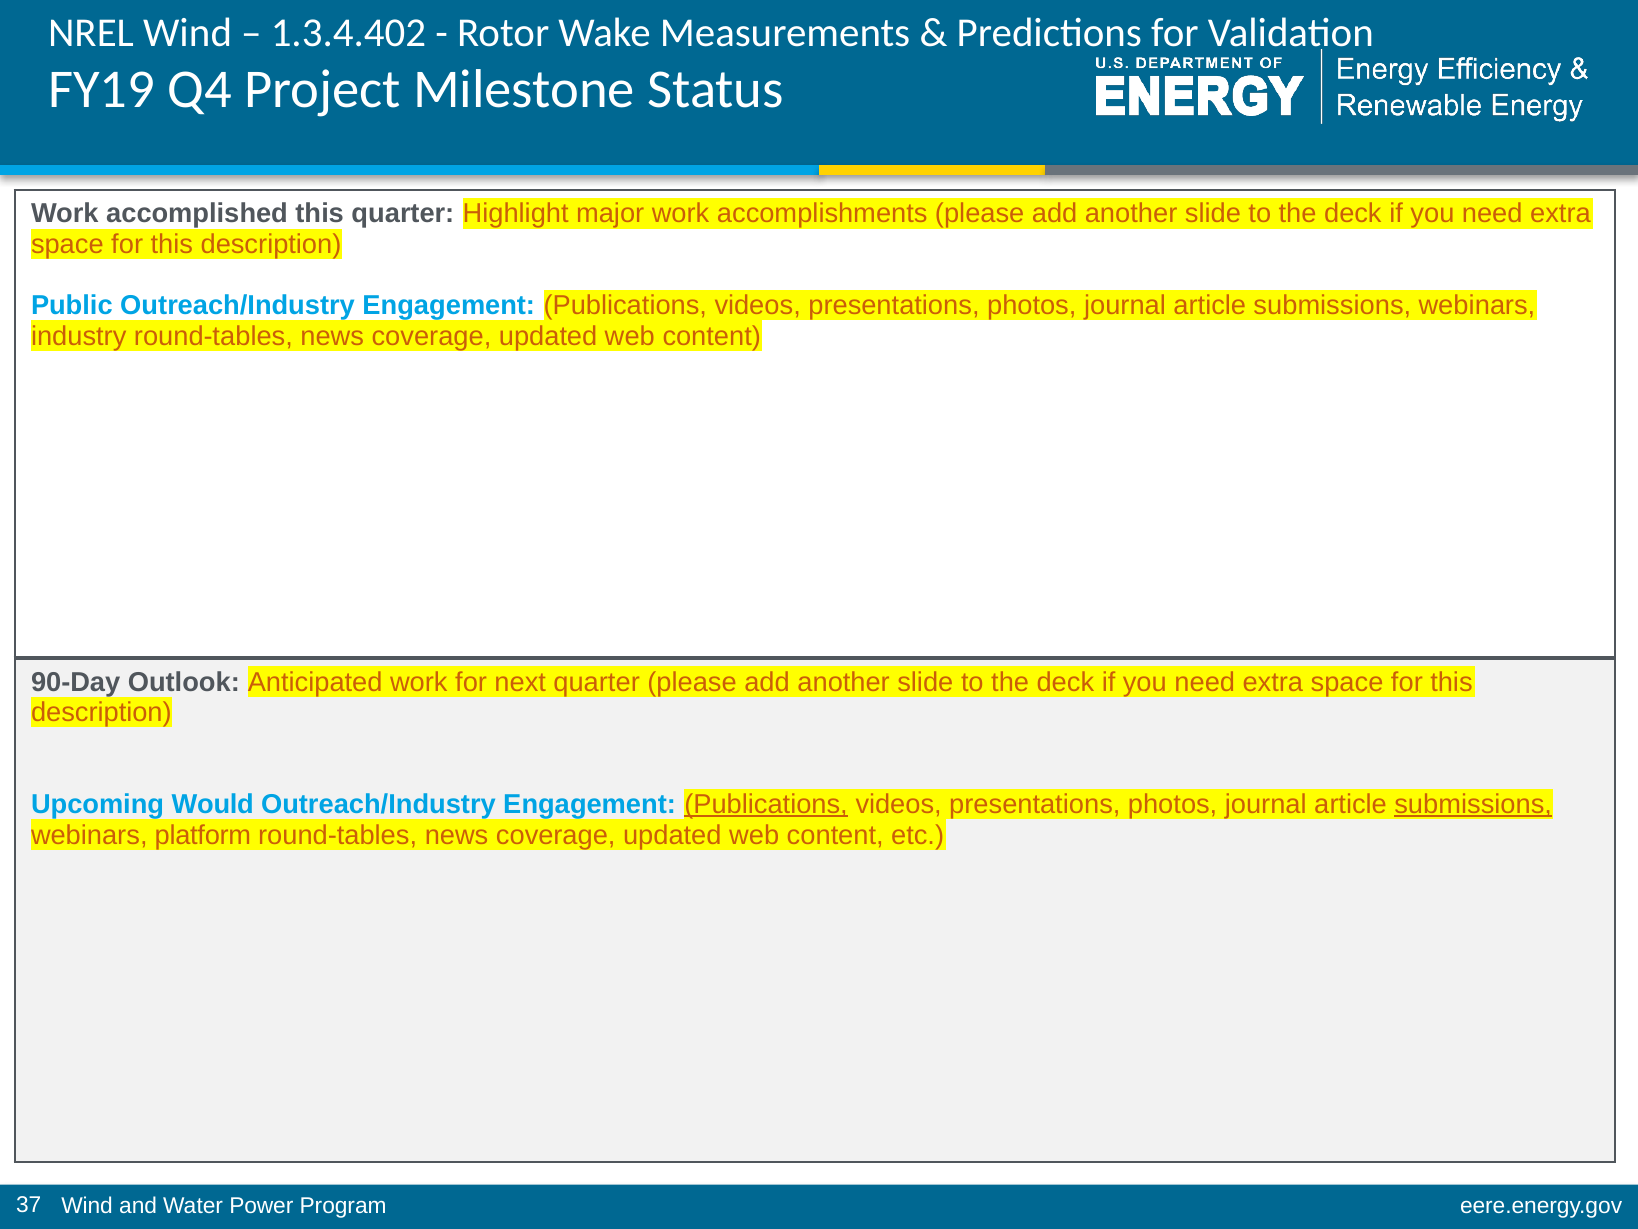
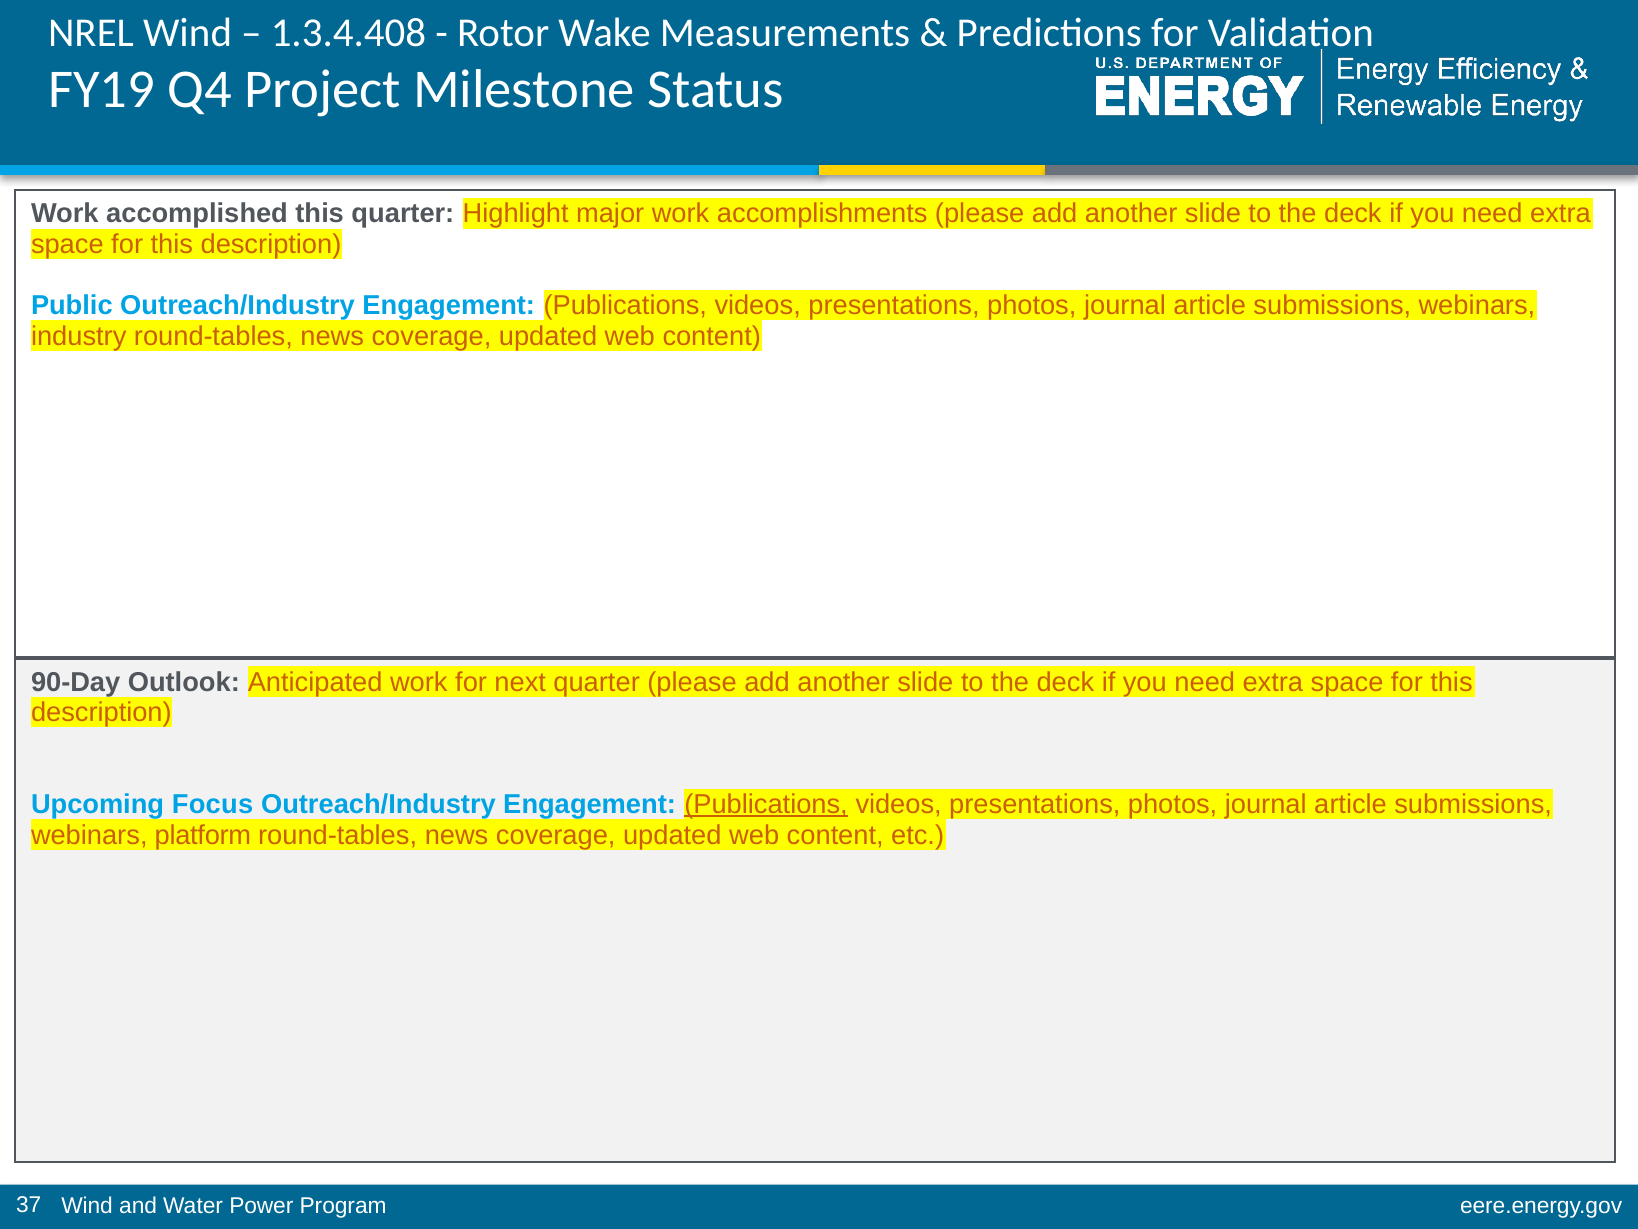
1.3.4.402: 1.3.4.402 -> 1.3.4.408
Would: Would -> Focus
submissions at (1473, 804) underline: present -> none
